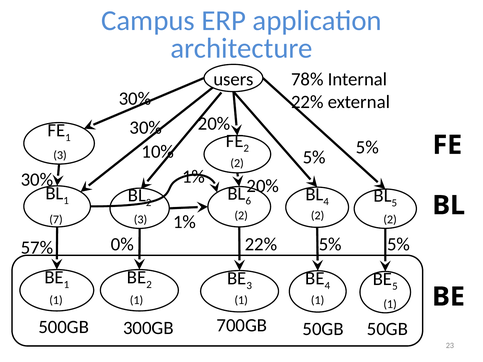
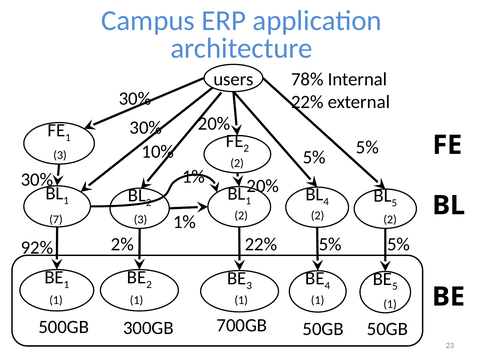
BL 1 BL 6: 6 -> 1
0%: 0% -> 2%
57%: 57% -> 92%
